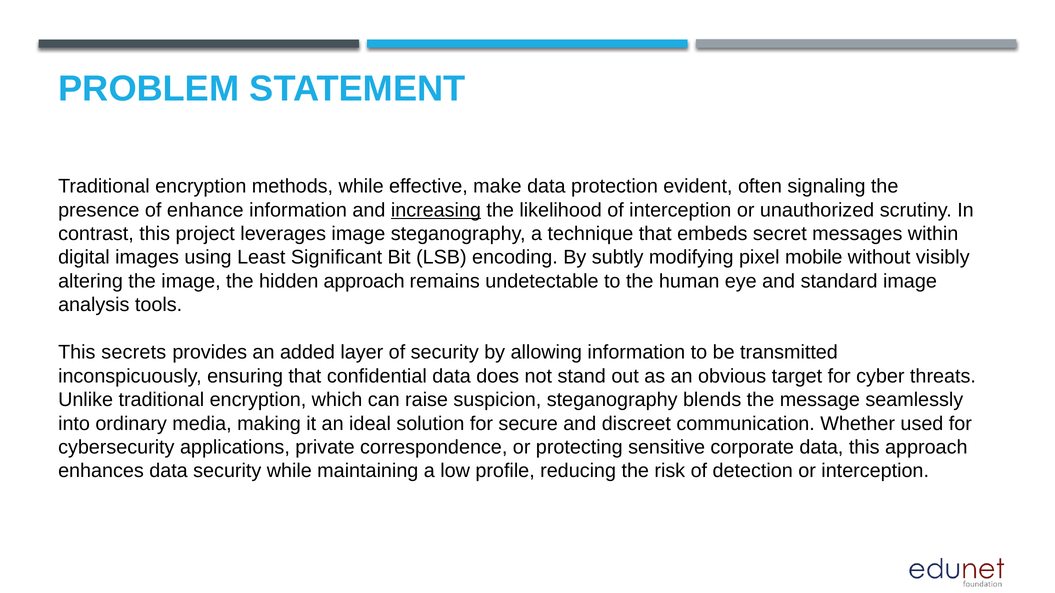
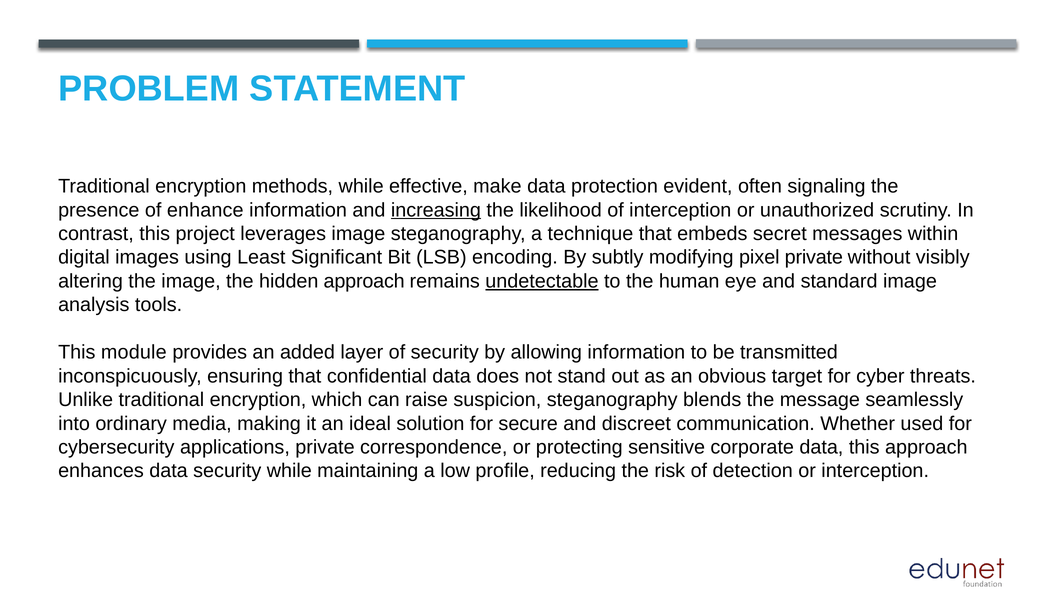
pixel mobile: mobile -> private
undetectable underline: none -> present
secrets: secrets -> module
